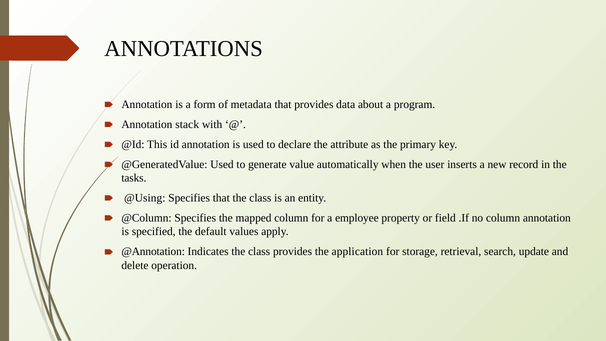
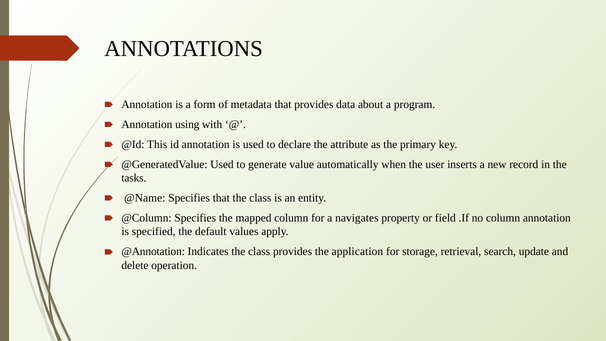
stack: stack -> using
@Using: @Using -> @Name
employee: employee -> navigates
